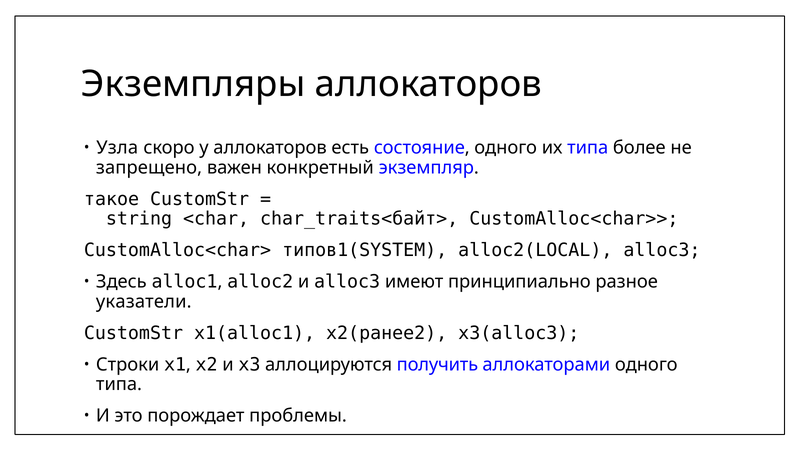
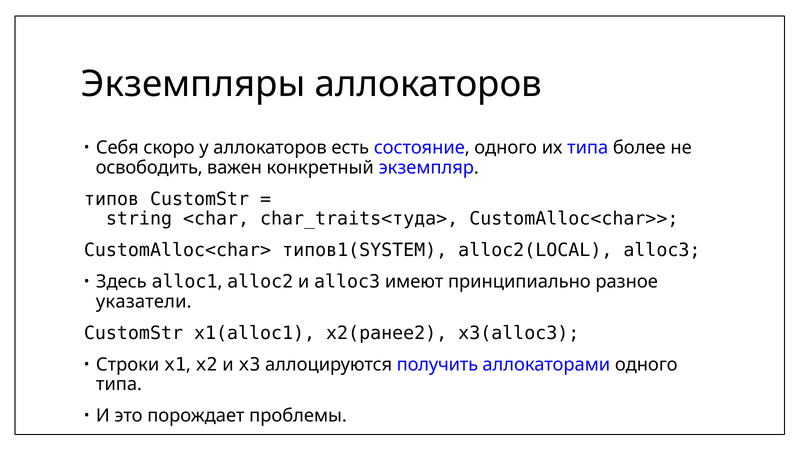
Узла: Узла -> Себя
запрещено: запрещено -> освободить
такое: такое -> типов
char_traits<байт>: char_traits<байт> -> char_traits<туда>
